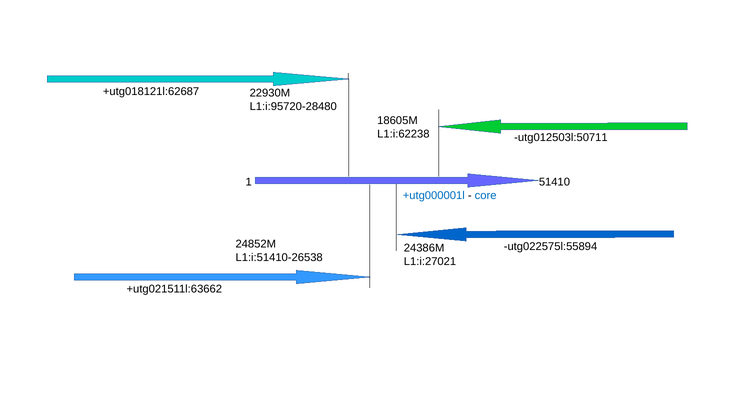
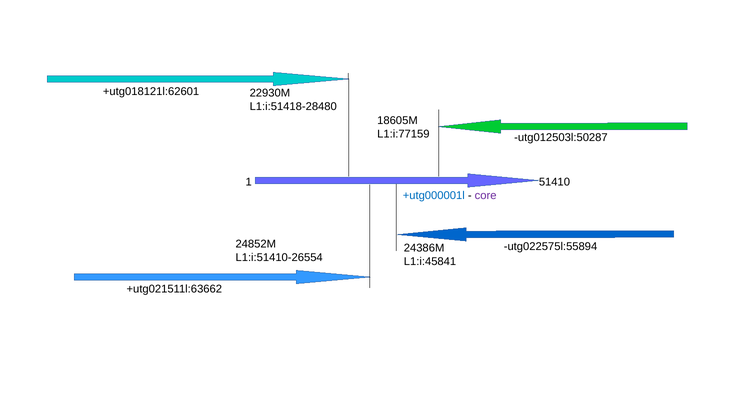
+utg018121l:62687: +utg018121l:62687 -> +utg018121l:62601
L1:i:95720-28480: L1:i:95720-28480 -> L1:i:51418-28480
L1:i:62238: L1:i:62238 -> L1:i:77159
utg012503l:50711: utg012503l:50711 -> utg012503l:50287
core colour: blue -> purple
L1:i:51410-26538: L1:i:51410-26538 -> L1:i:51410-26554
L1:i:27021: L1:i:27021 -> L1:i:45841
